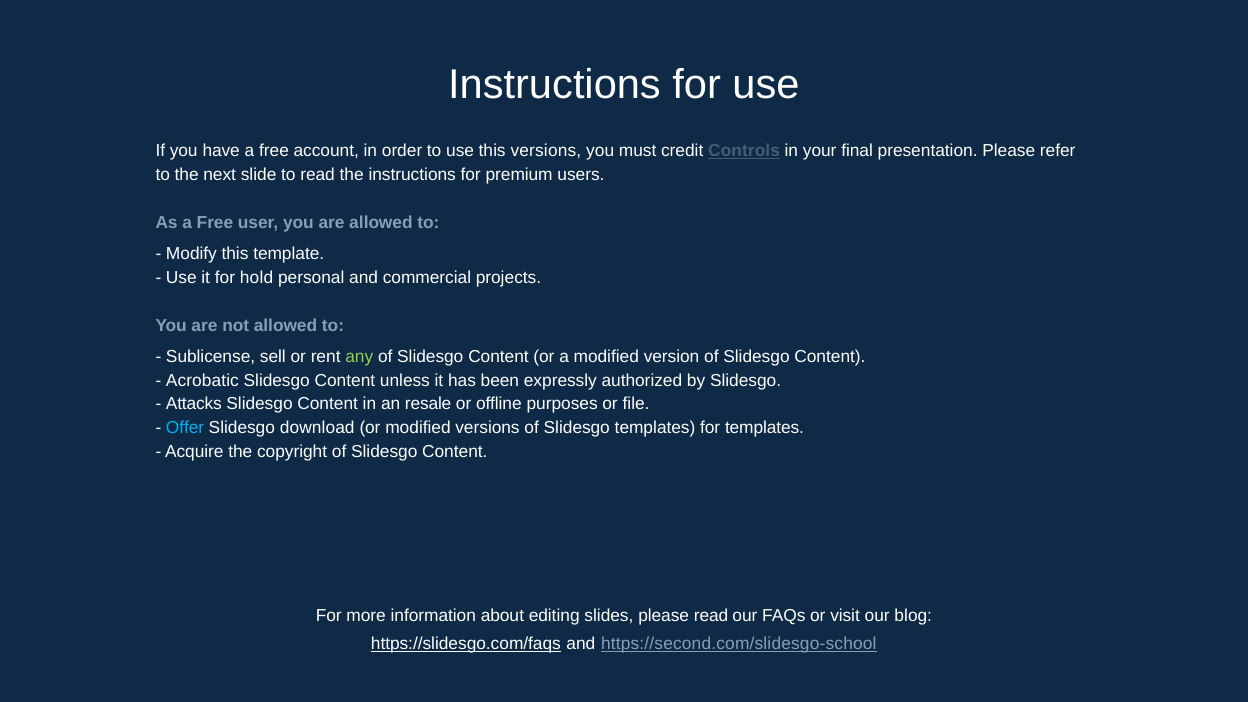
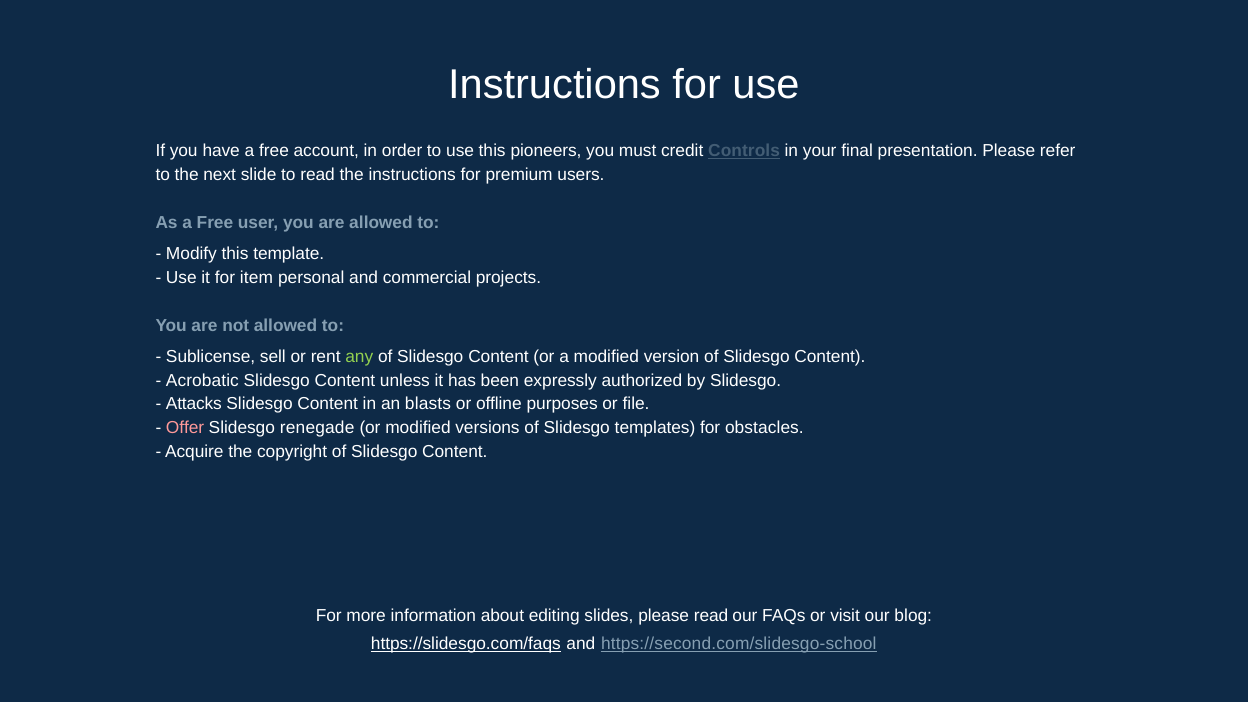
this versions: versions -> pioneers
hold: hold -> item
resale: resale -> blasts
Offer colour: light blue -> pink
download: download -> renegade
for templates: templates -> obstacles
